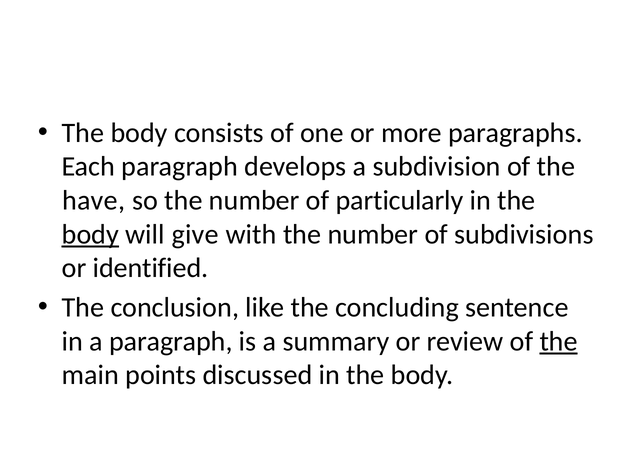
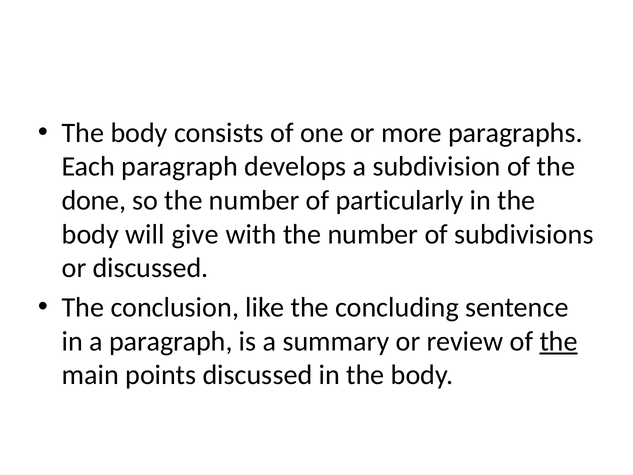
have: have -> done
body at (90, 234) underline: present -> none
or identified: identified -> discussed
